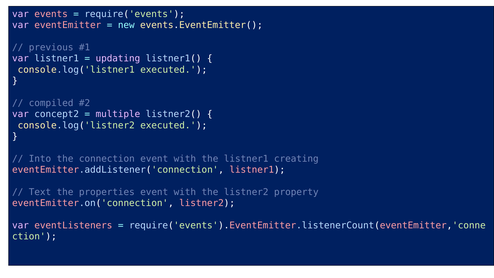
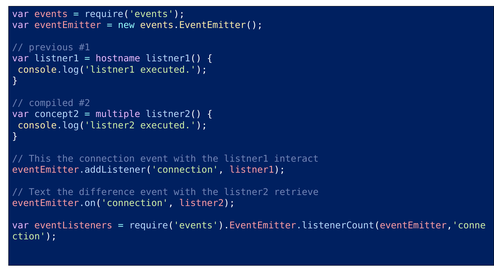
updating: updating -> hostname
Into: Into -> This
creating: creating -> interact
properties: properties -> difference
property: property -> retrieve
